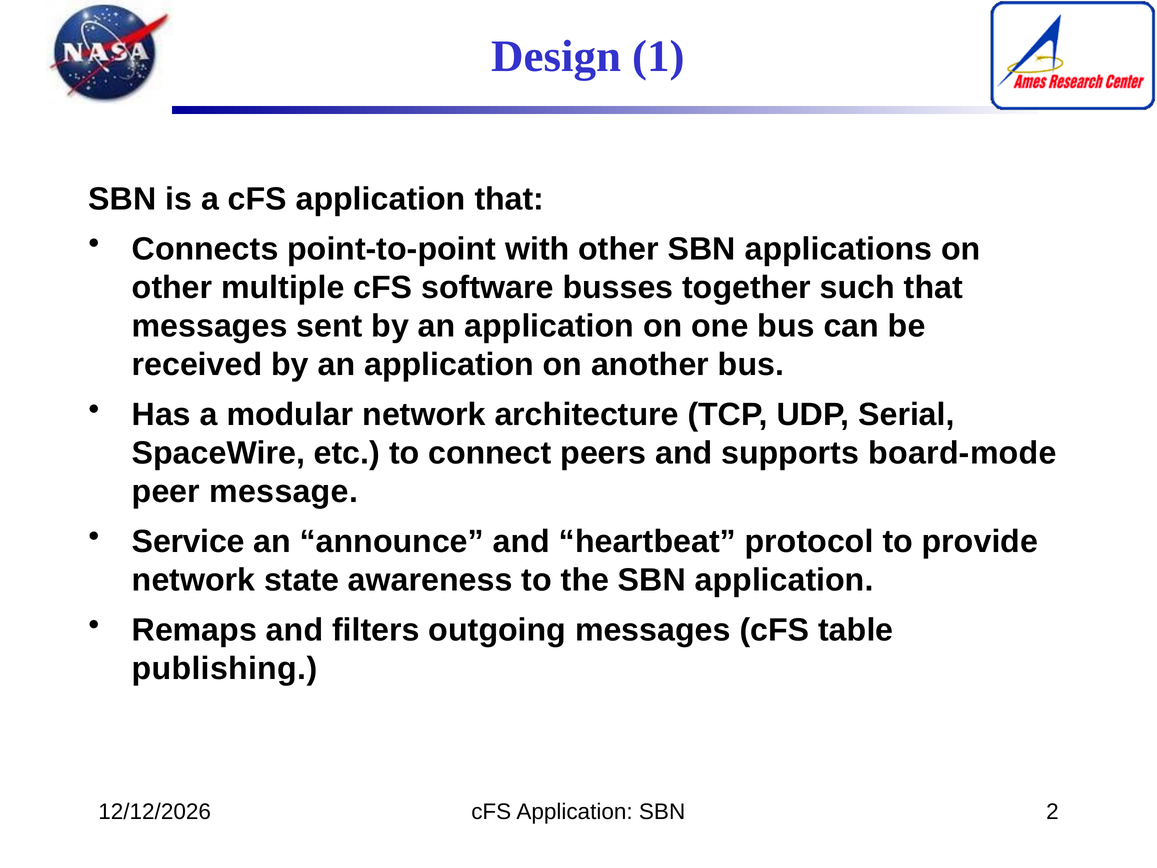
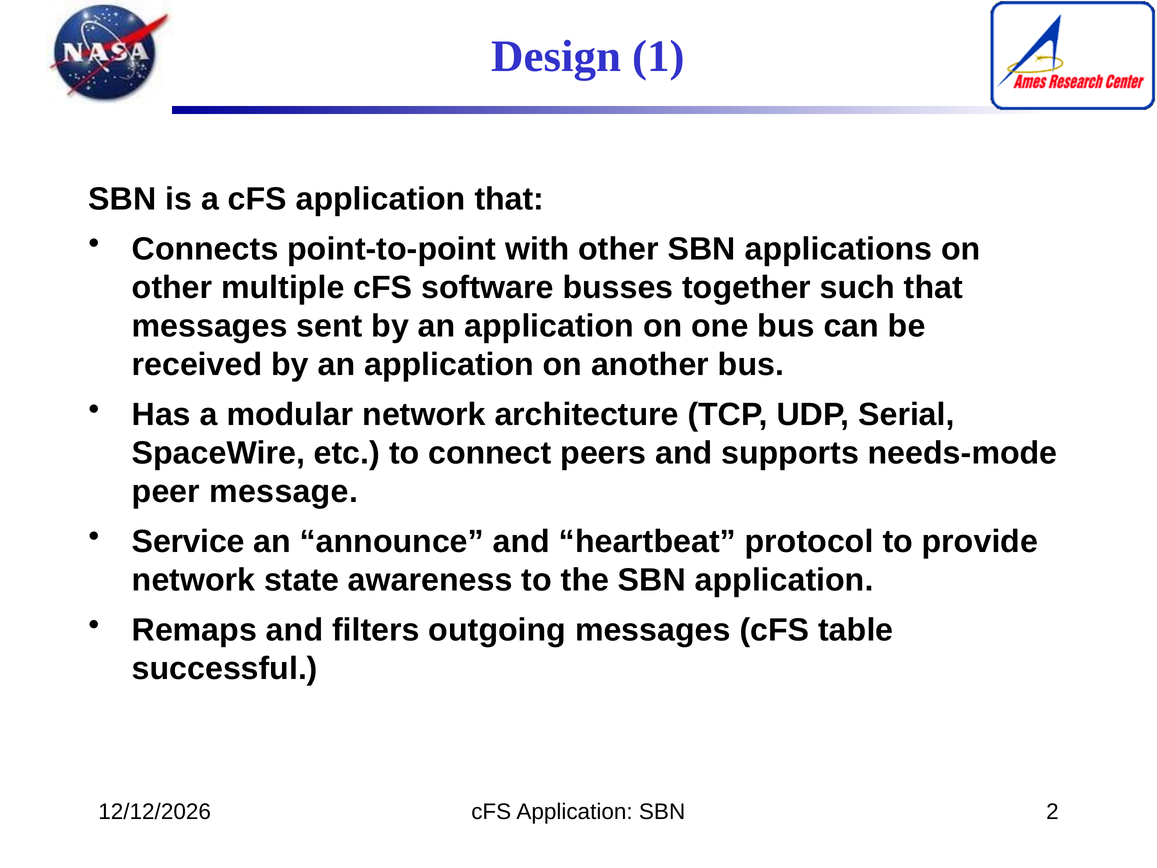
board-mode: board-mode -> needs-mode
publishing: publishing -> successful
